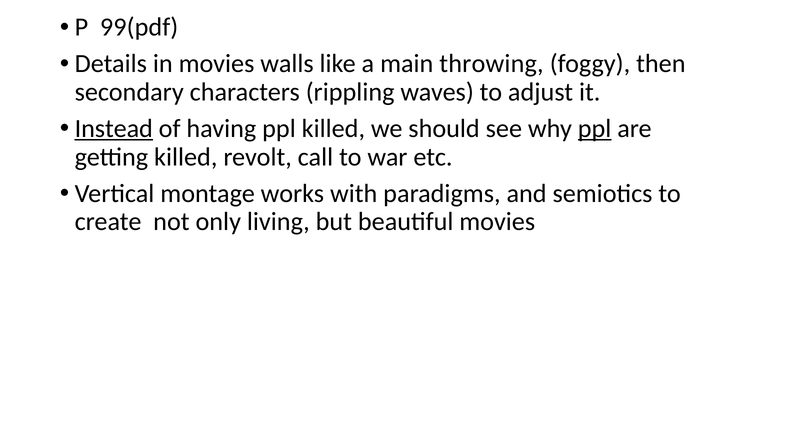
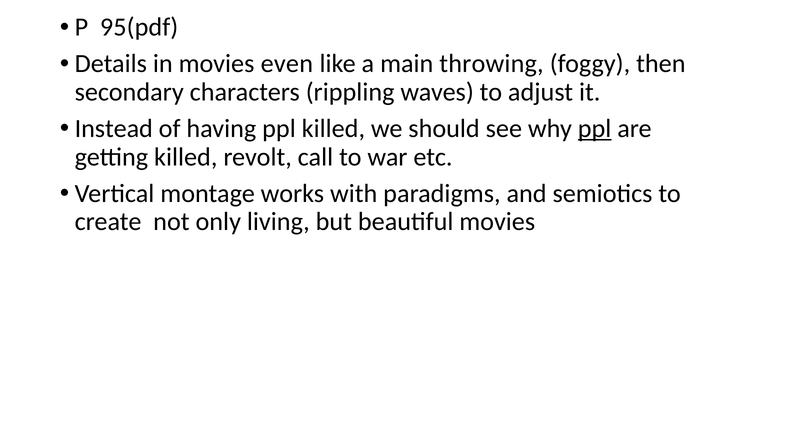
99(pdf: 99(pdf -> 95(pdf
walls: walls -> even
Instead underline: present -> none
